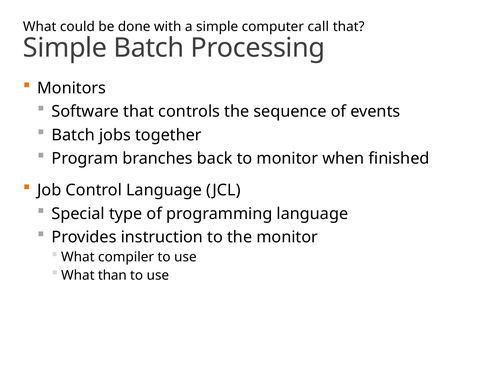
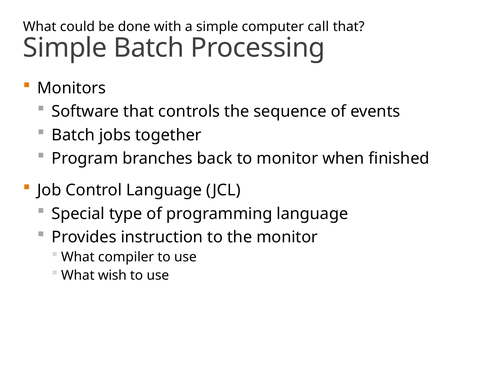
than: than -> wish
